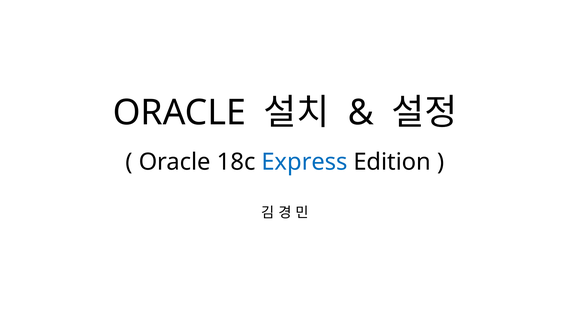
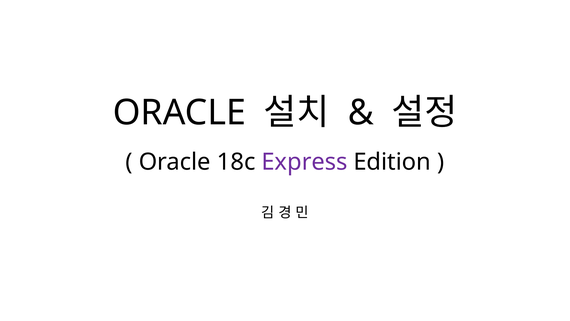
Express colour: blue -> purple
